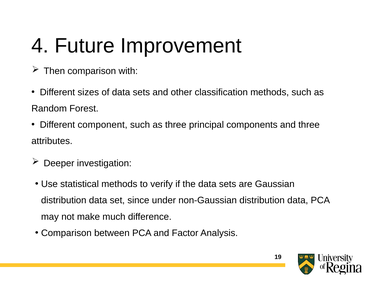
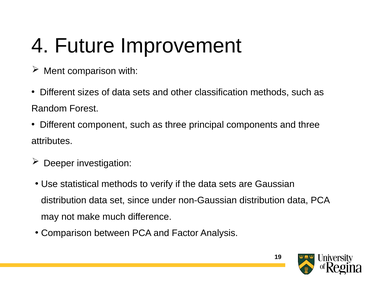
Then: Then -> Ment
